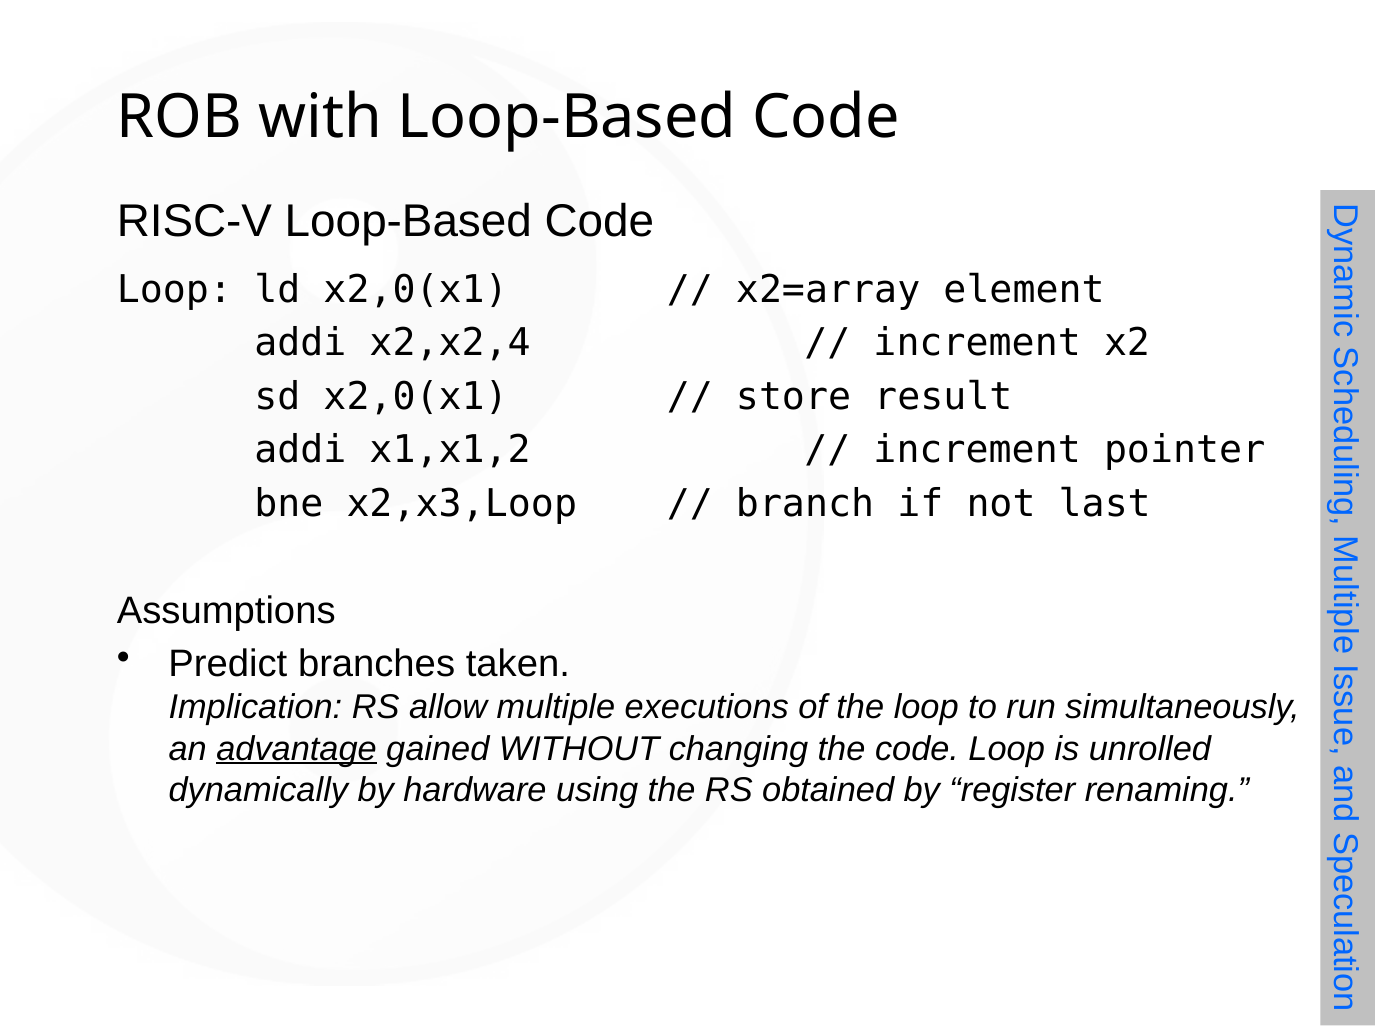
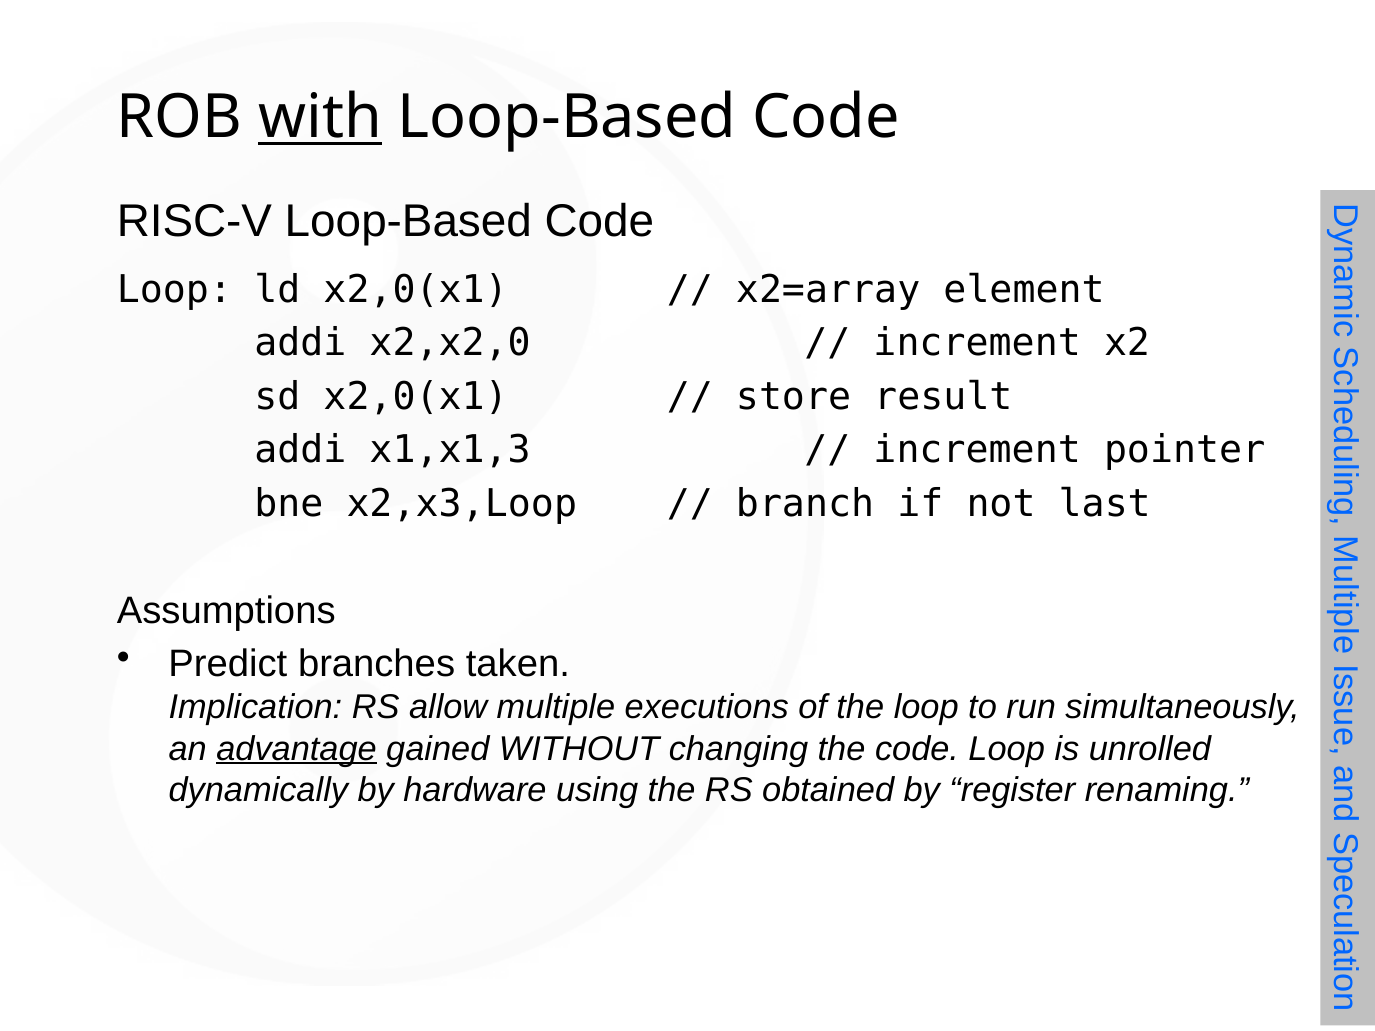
with underline: none -> present
x2,x2,4: x2,x2,4 -> x2,x2,0
x1,x1,2: x1,x1,2 -> x1,x1,3
